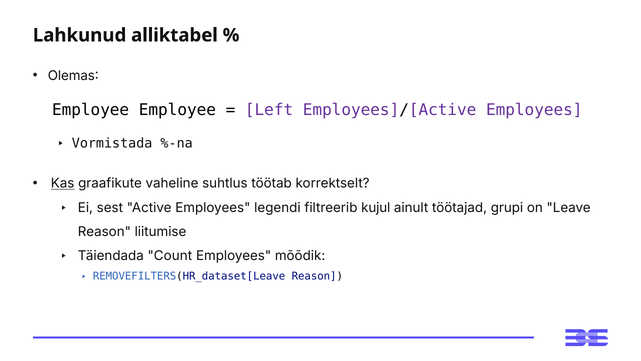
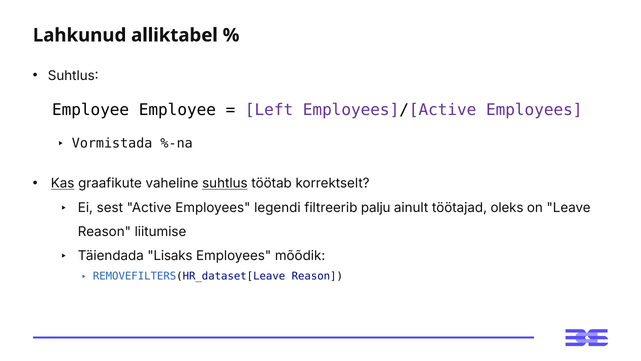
Olemas at (73, 76): Olemas -> Suhtlus
suhtlus at (225, 183) underline: none -> present
kujul: kujul -> palju
grupi: grupi -> oleks
Count: Count -> Lisaks
